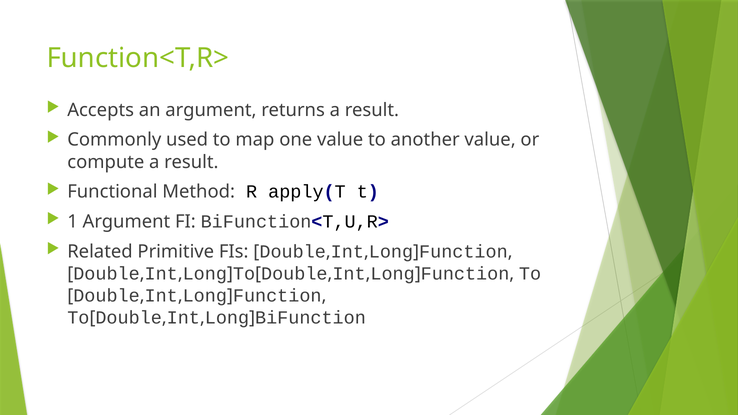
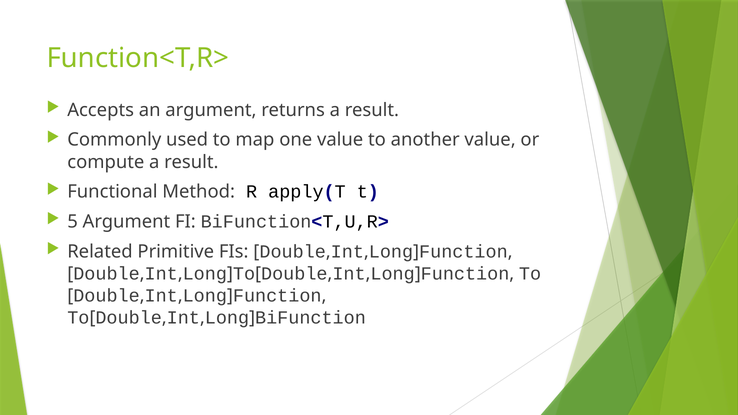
1: 1 -> 5
